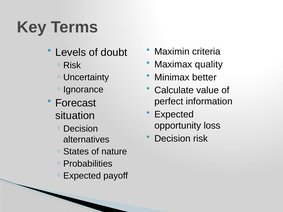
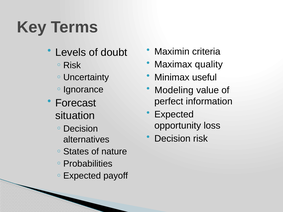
better: better -> useful
Calculate: Calculate -> Modeling
